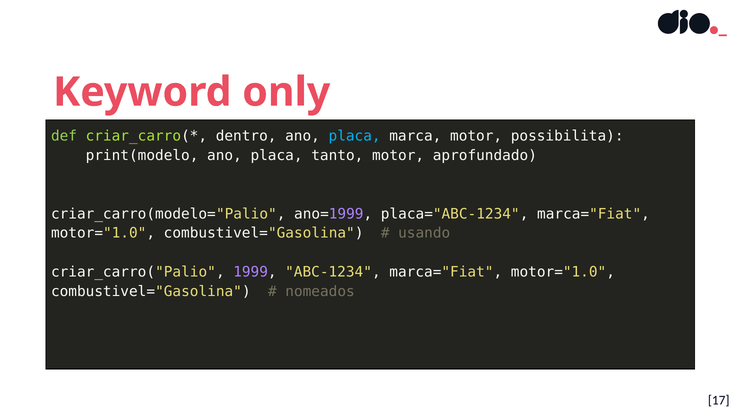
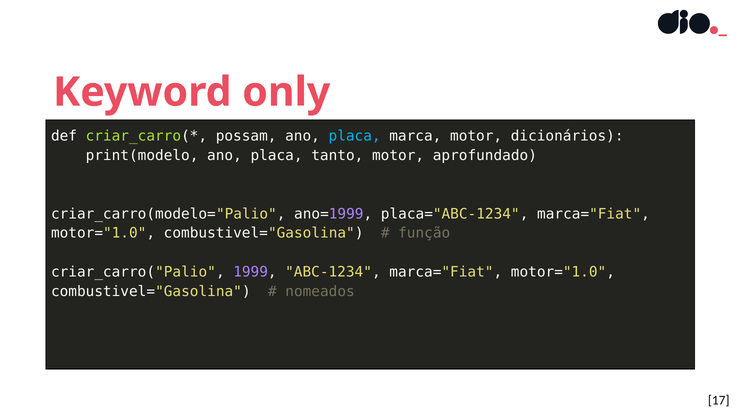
def colour: light green -> white
dentro: dentro -> possam
possibilita: possibilita -> dicionários
usando: usando -> função
